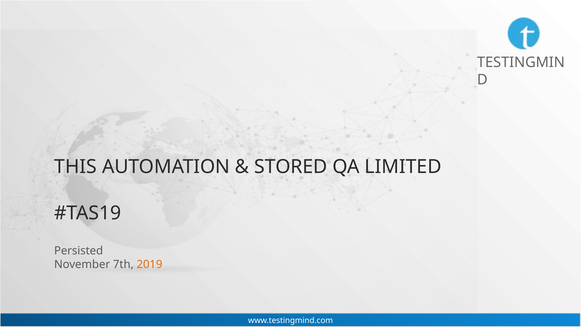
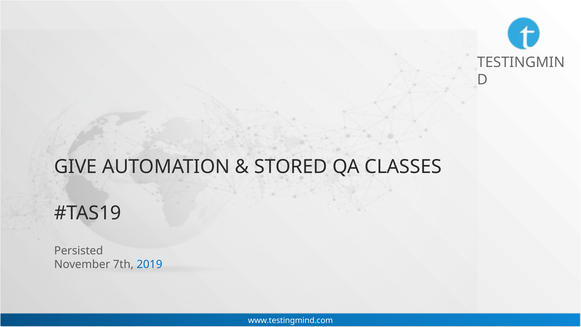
THIS: THIS -> GIVE
LIMITED: LIMITED -> CLASSES
2019 colour: orange -> blue
